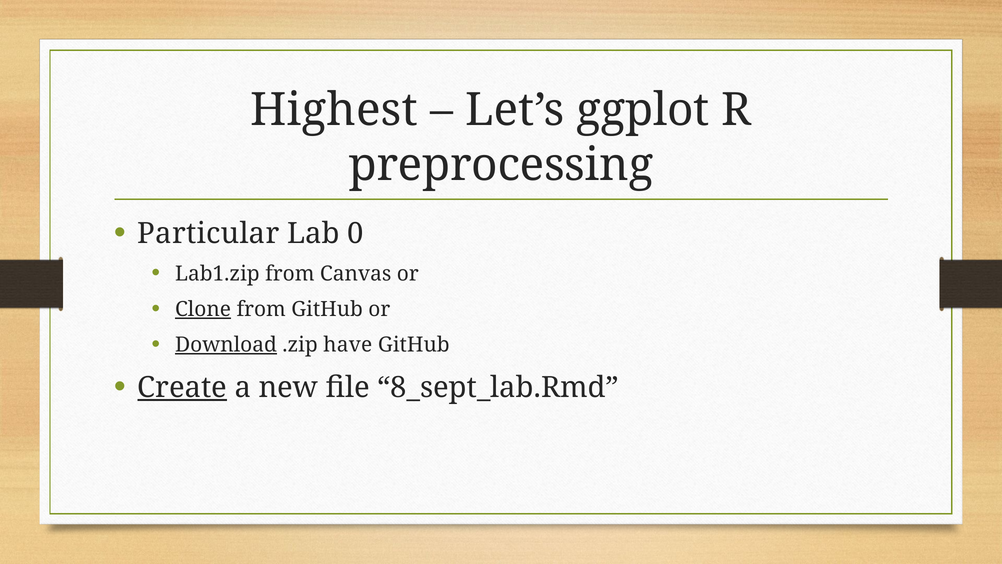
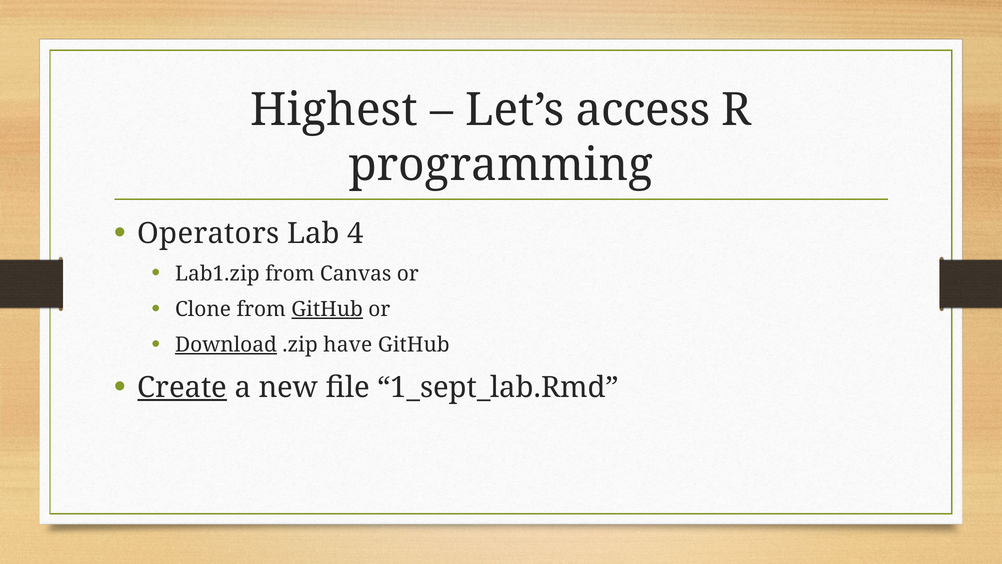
ggplot: ggplot -> access
preprocessing: preprocessing -> programming
Particular: Particular -> Operators
0: 0 -> 4
Clone underline: present -> none
GitHub at (327, 309) underline: none -> present
8_sept_lab.Rmd: 8_sept_lab.Rmd -> 1_sept_lab.Rmd
